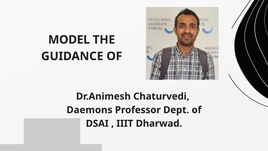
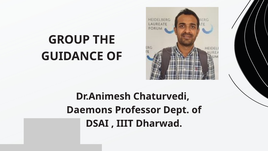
MODEL: MODEL -> GROUP
